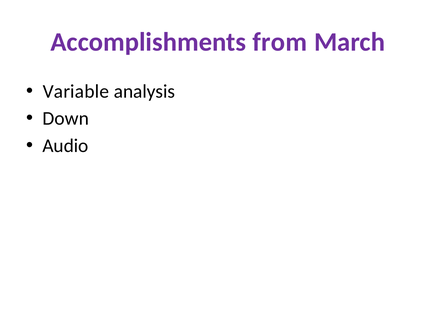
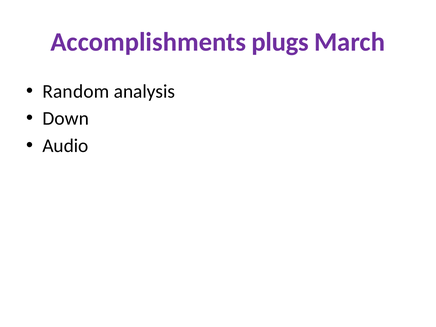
from: from -> plugs
Variable: Variable -> Random
